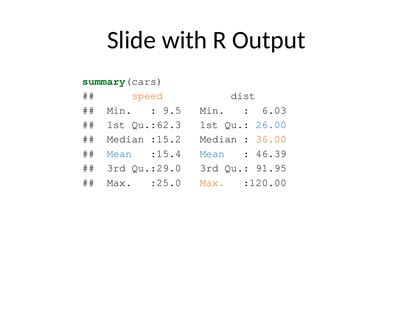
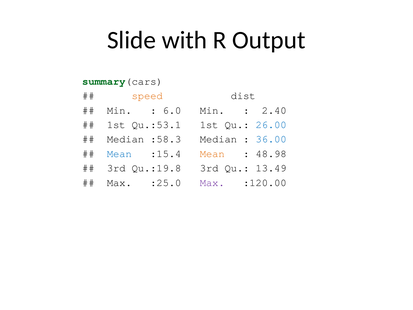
9.5: 9.5 -> 6.0
6.03: 6.03 -> 2.40
Qu.:62.3: Qu.:62.3 -> Qu.:53.1
:15.2: :15.2 -> :58.3
36.00 colour: orange -> blue
Mean at (212, 154) colour: blue -> orange
46.39: 46.39 -> 48.98
Qu.:29.0: Qu.:29.0 -> Qu.:19.8
91.95: 91.95 -> 13.49
Max at (212, 182) colour: orange -> purple
